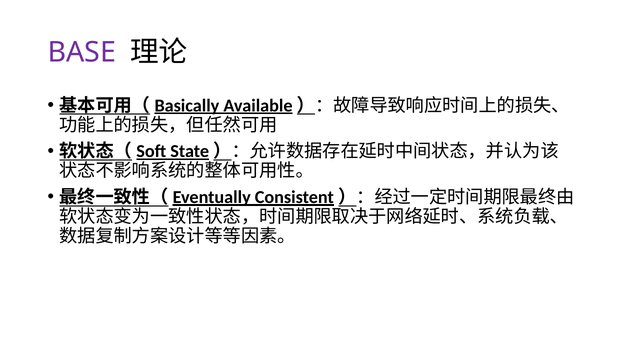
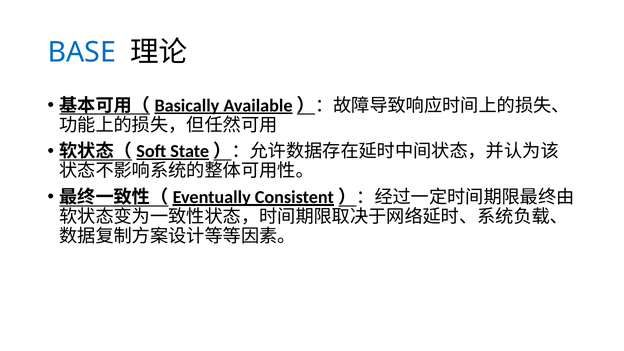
BASE colour: purple -> blue
